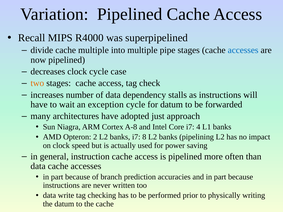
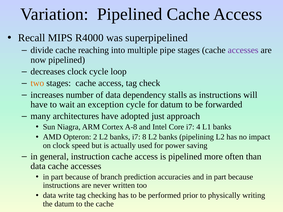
cache multiple: multiple -> reaching
accesses at (243, 50) colour: blue -> purple
case: case -> loop
